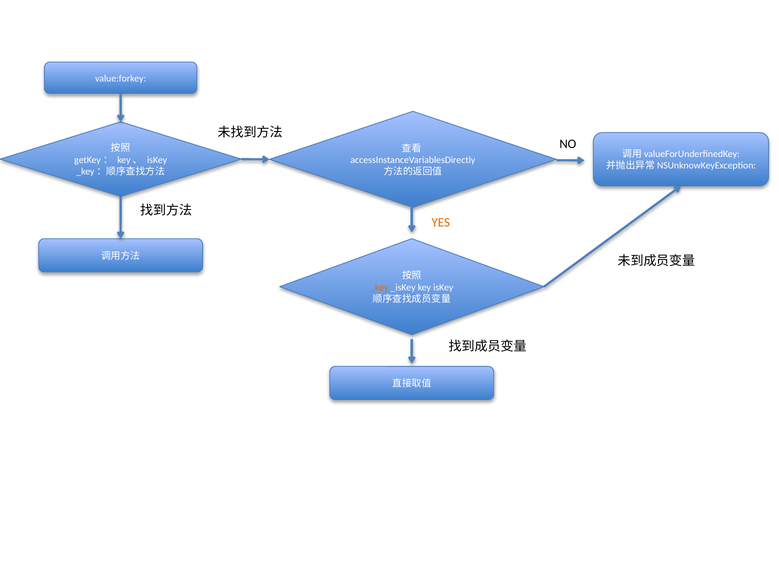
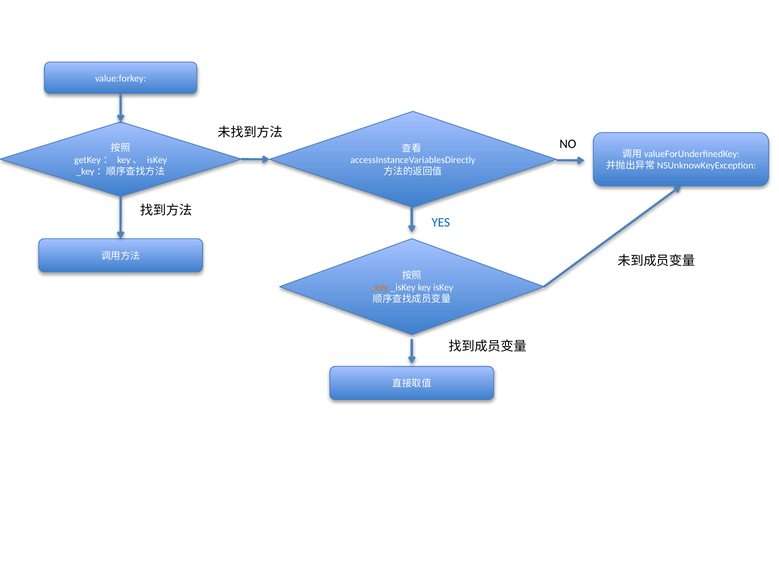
YES colour: orange -> blue
